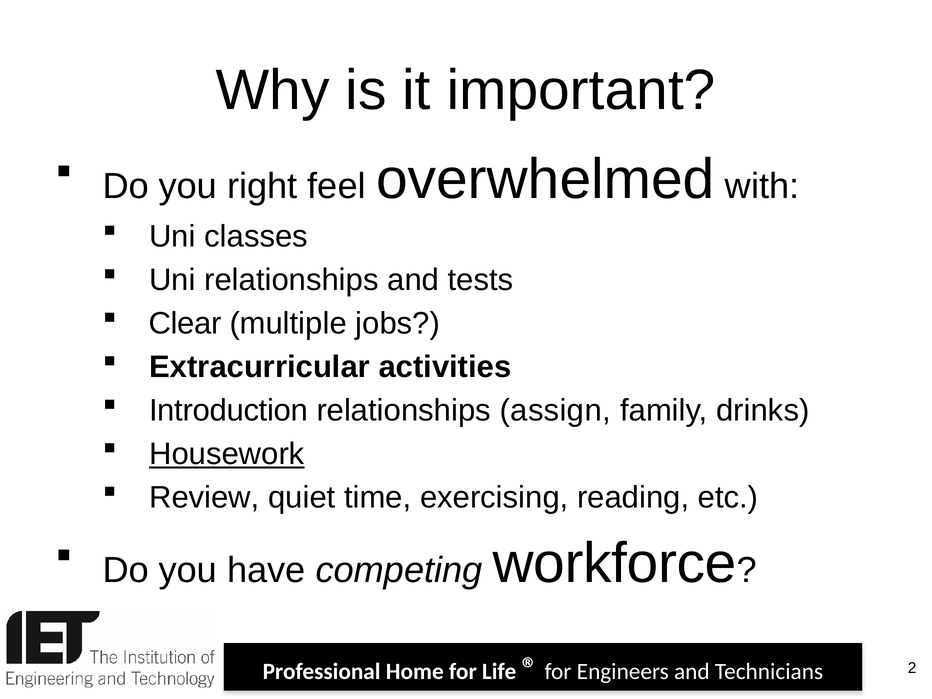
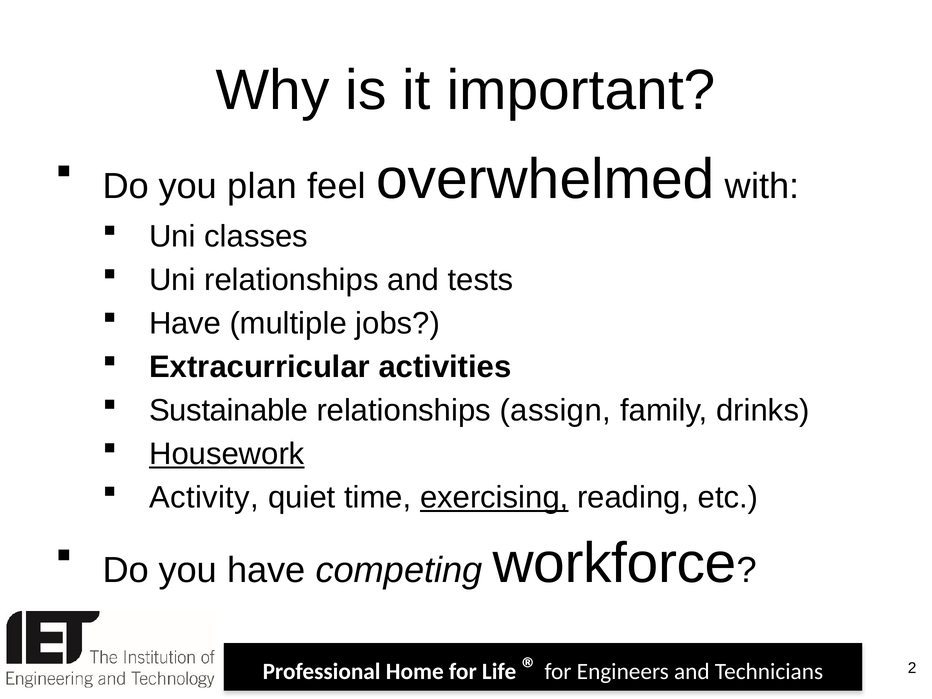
right: right -> plan
Clear at (185, 324): Clear -> Have
Introduction: Introduction -> Sustainable
Review: Review -> Activity
exercising underline: none -> present
